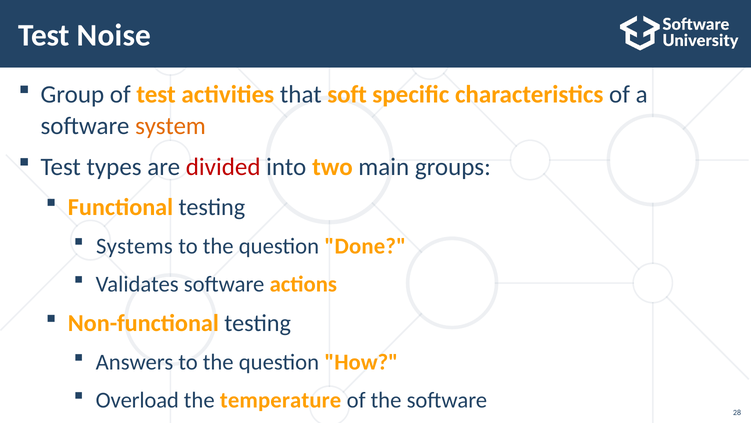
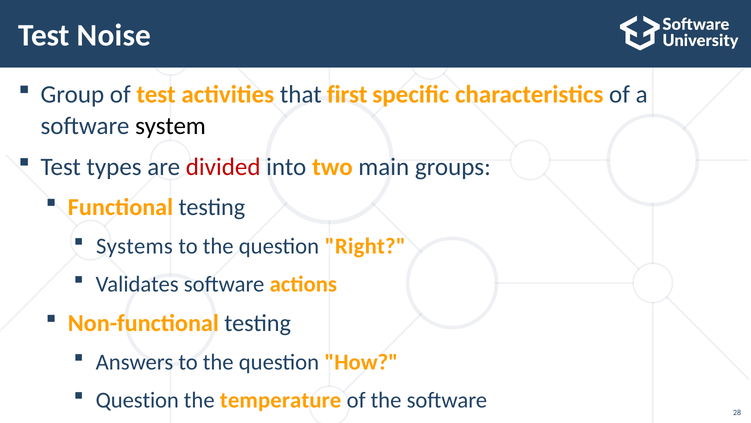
soft: soft -> first
system colour: orange -> black
Done: Done -> Right
Overload at (137, 400): Overload -> Question
